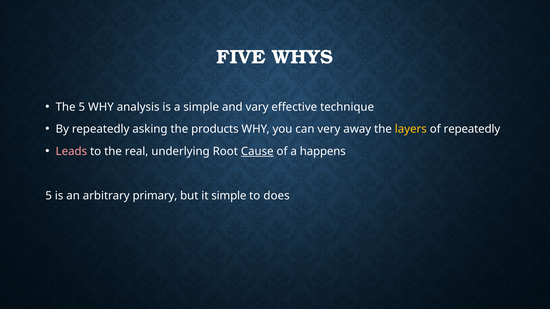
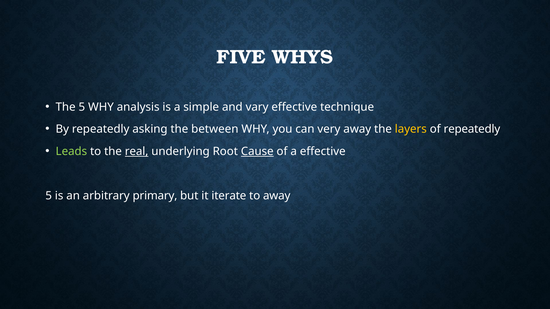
products: products -> between
Leads colour: pink -> light green
real underline: none -> present
a happens: happens -> effective
it simple: simple -> iterate
to does: does -> away
